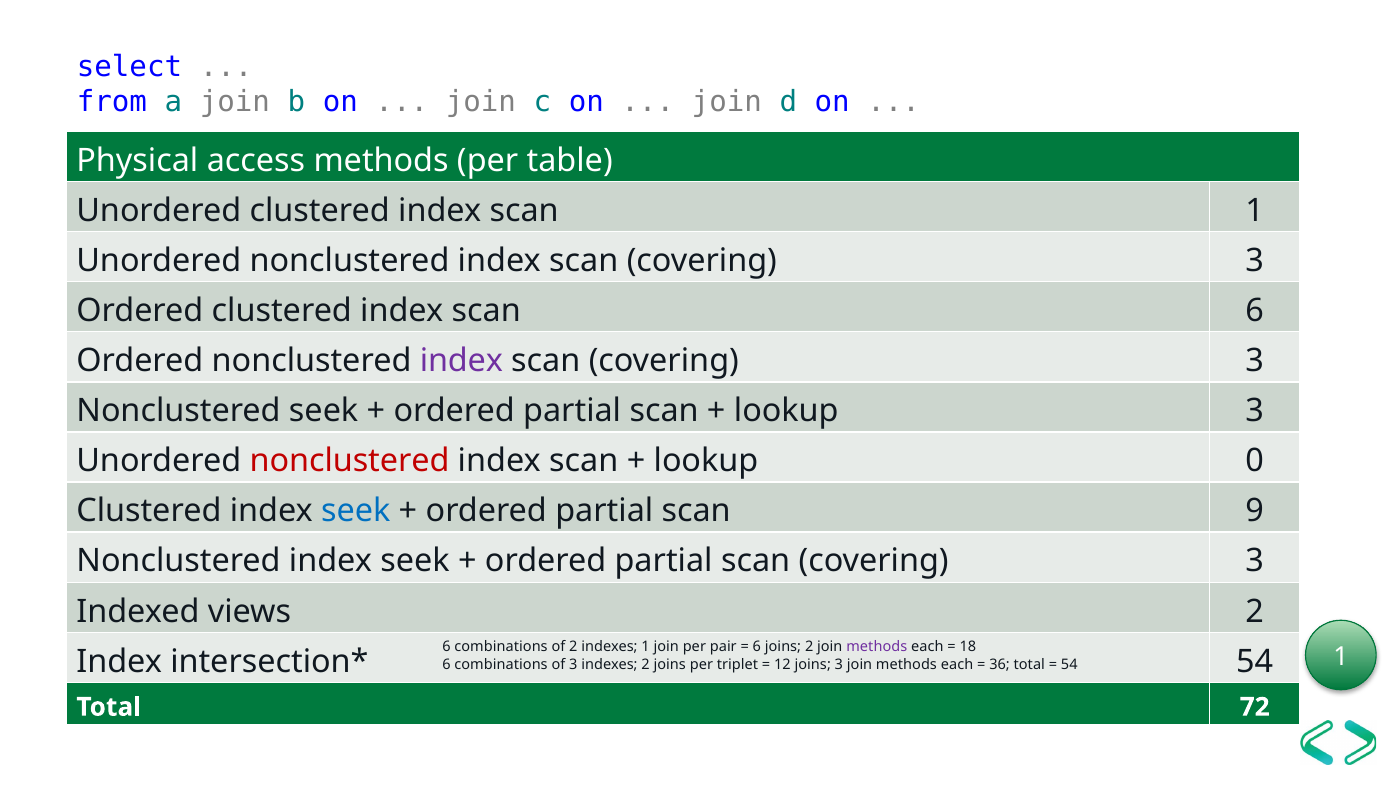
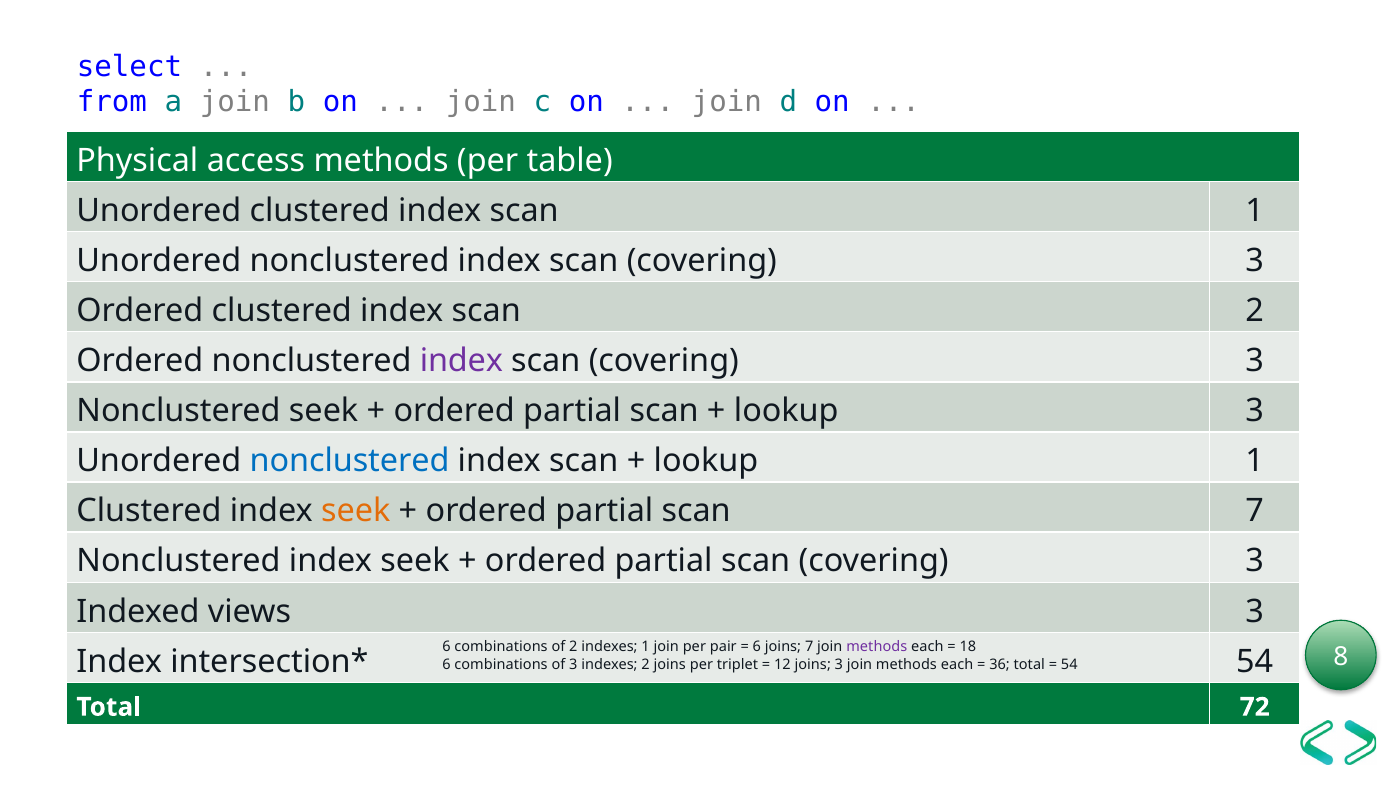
scan 6: 6 -> 2
nonclustered at (350, 461) colour: red -> blue
lookup 0: 0 -> 1
seek at (356, 511) colour: blue -> orange
scan 9: 9 -> 7
views 2: 2 -> 3
joins 2: 2 -> 7
54 1: 1 -> 8
